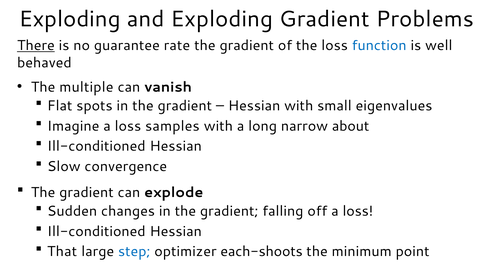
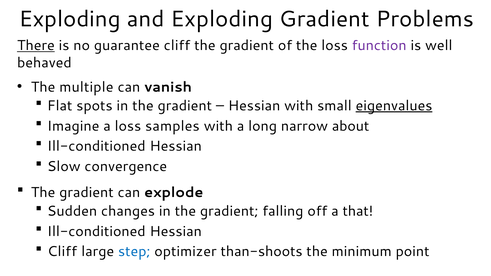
guarantee rate: rate -> cliff
function colour: blue -> purple
eigenvalues underline: none -> present
off a loss: loss -> that
That at (62, 252): That -> Cliff
each-shoots: each-shoots -> than-shoots
